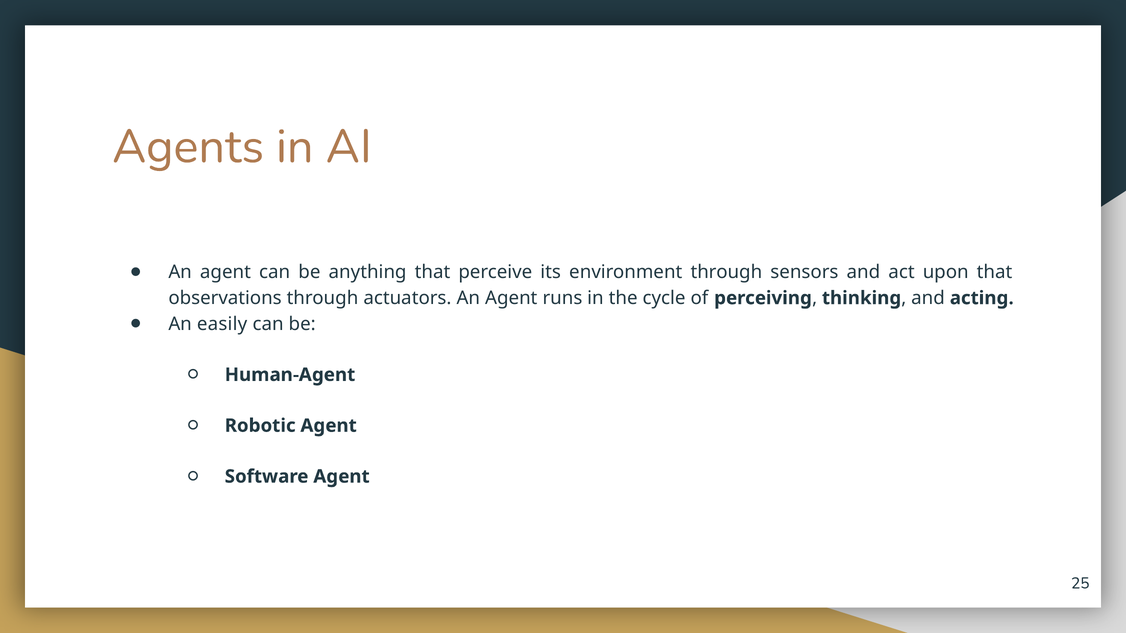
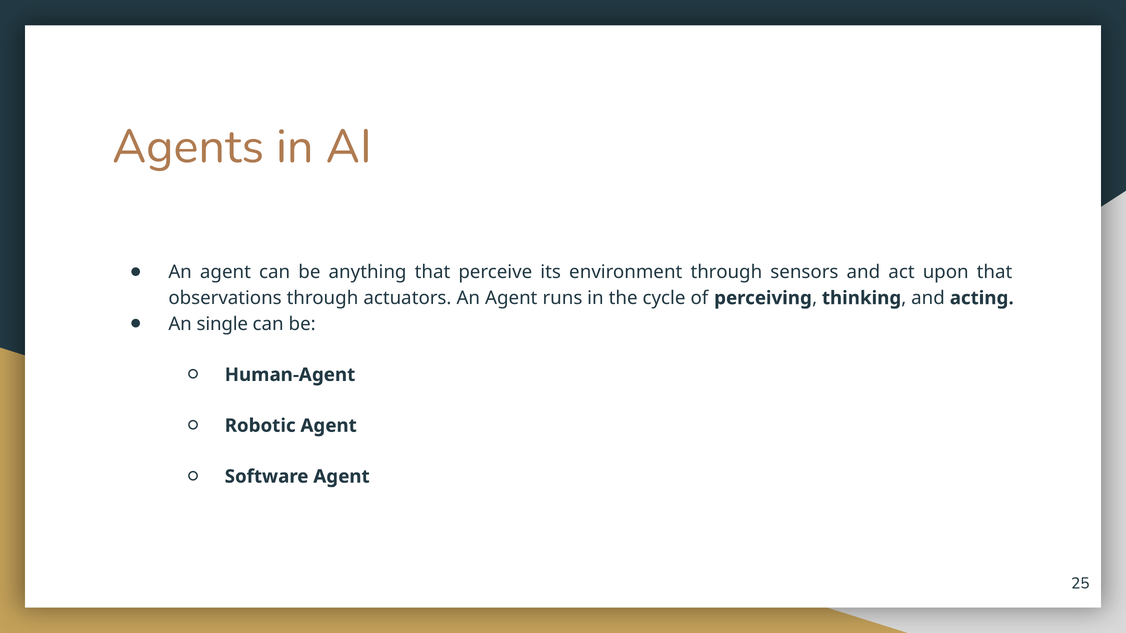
easily: easily -> single
